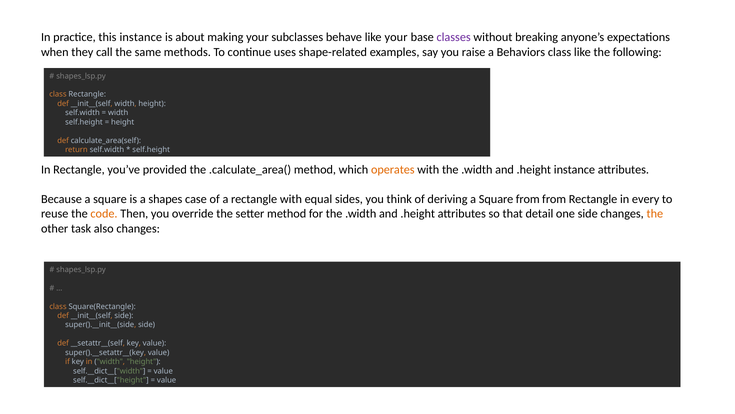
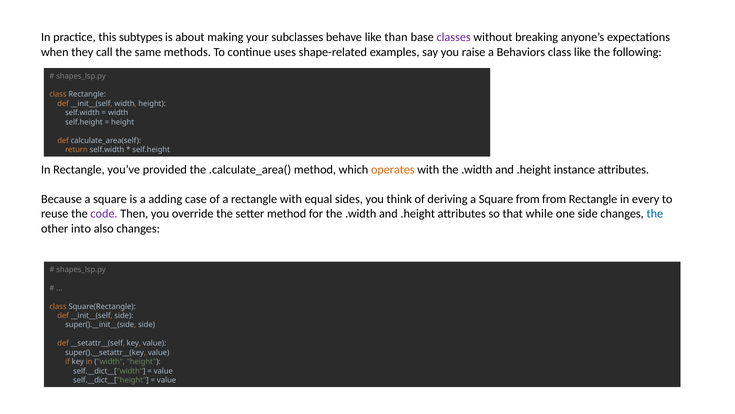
this instance: instance -> subtypes
like your: your -> than
shapes: shapes -> adding
code colour: orange -> purple
detail: detail -> while
the at (655, 214) colour: orange -> blue
task: task -> into
